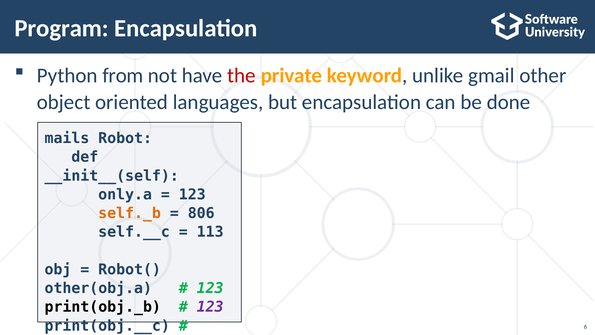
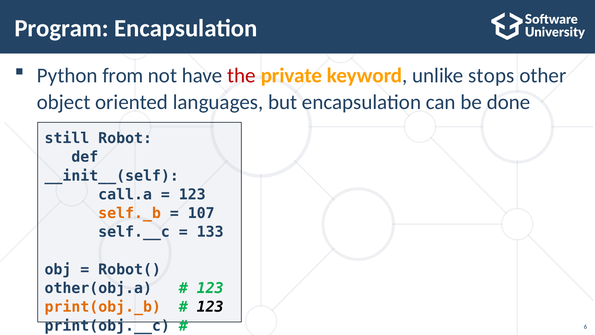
gmail: gmail -> stops
mails: mails -> still
only.a: only.a -> call.a
806: 806 -> 107
113: 113 -> 133
print(obj._b colour: black -> orange
123 at (210, 307) colour: purple -> black
